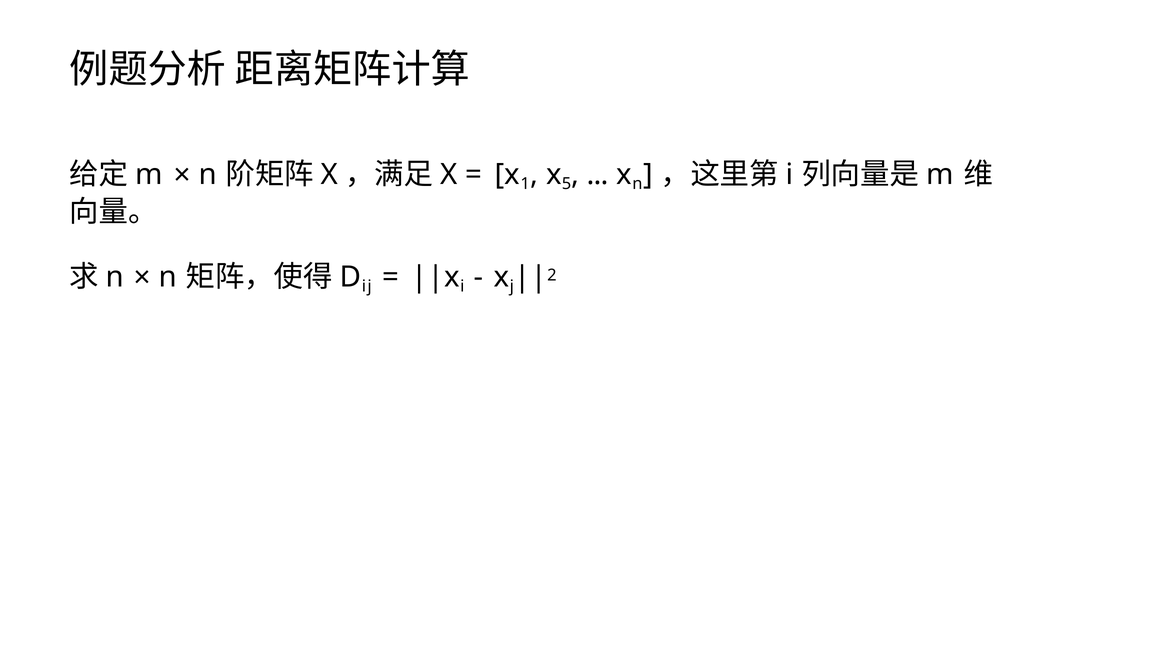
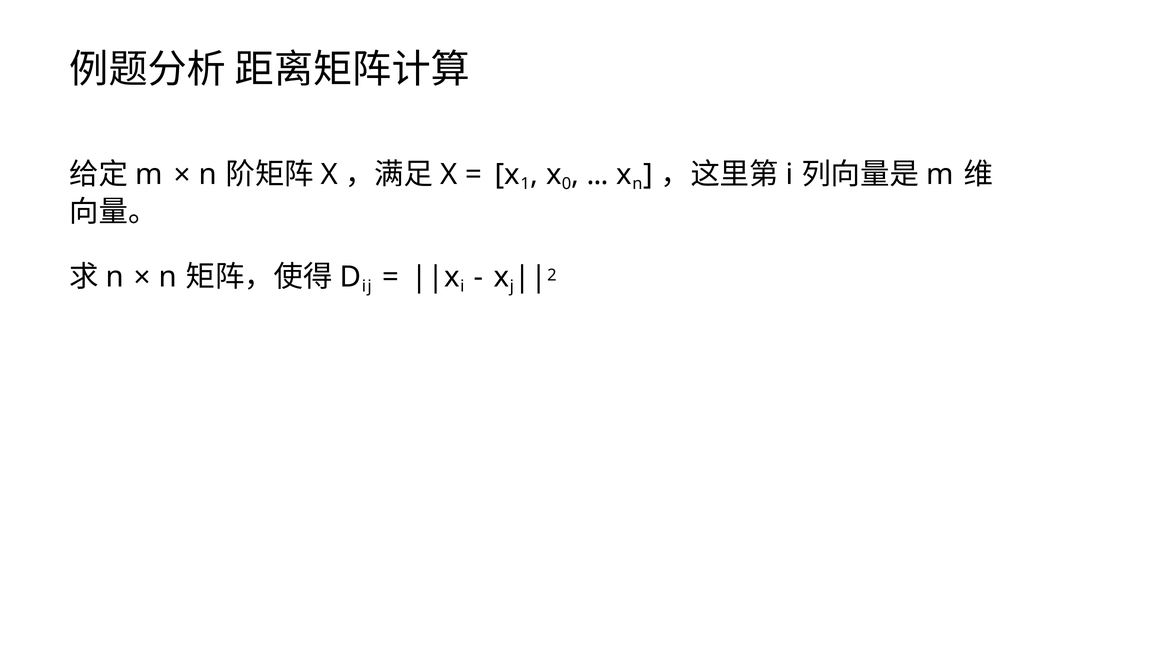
5: 5 -> 0
